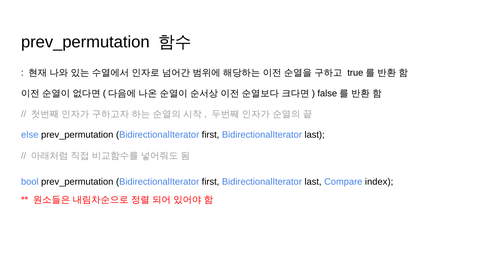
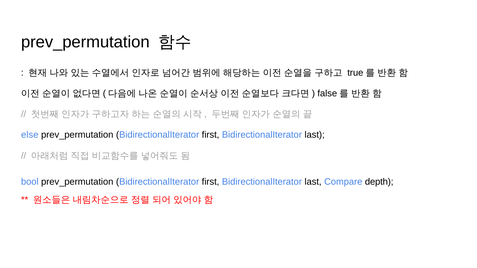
index: index -> depth
